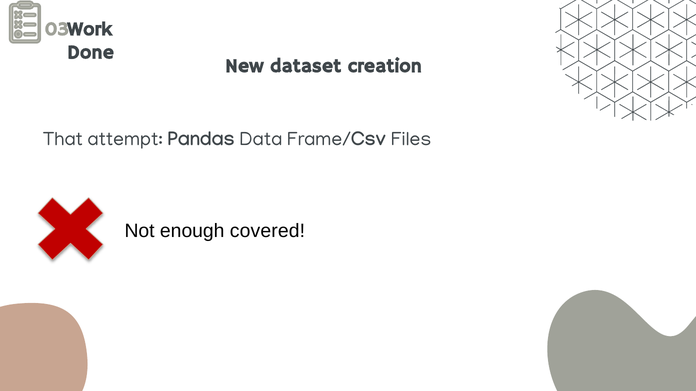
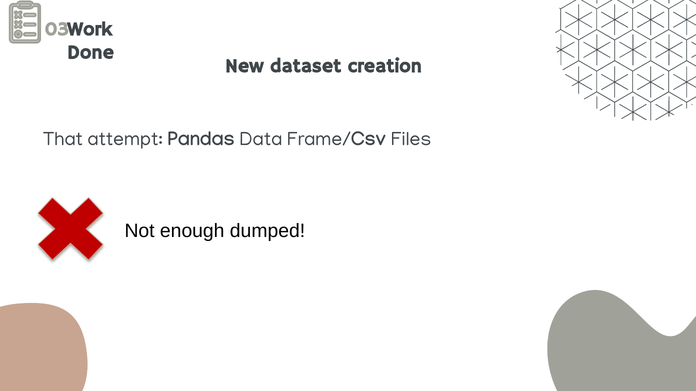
covered: covered -> dumped
